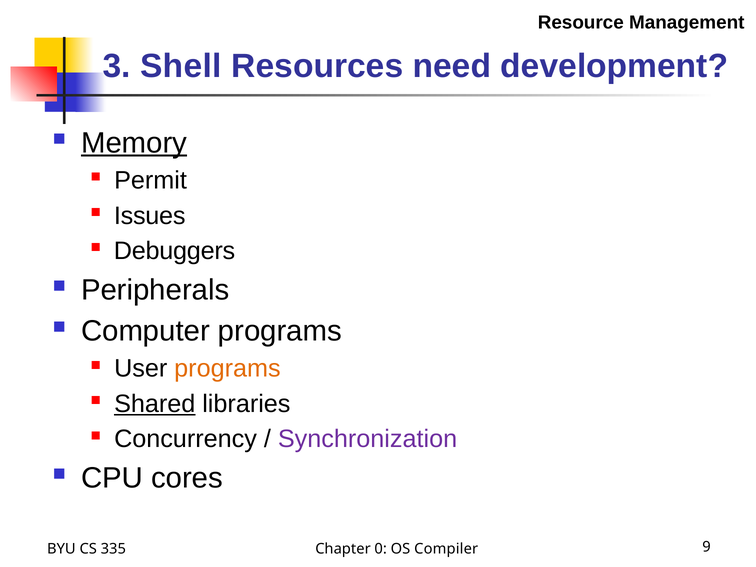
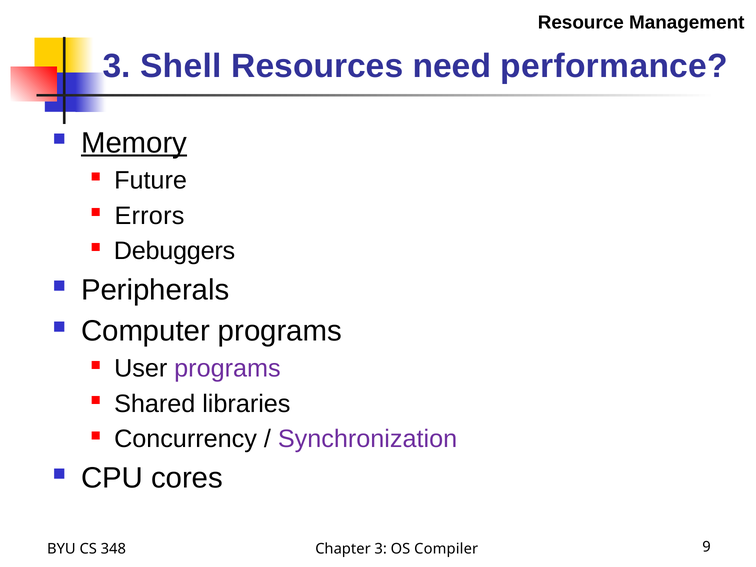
development: development -> performance
Permit: Permit -> Future
Issues: Issues -> Errors
programs at (227, 369) colour: orange -> purple
Shared underline: present -> none
335: 335 -> 348
Chapter 0: 0 -> 3
